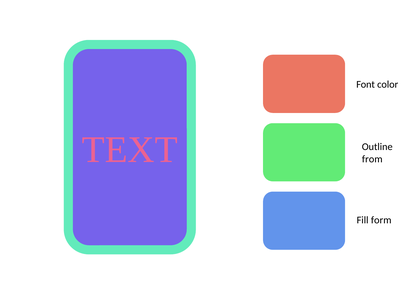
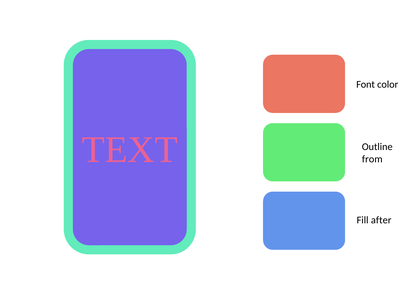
form: form -> after
